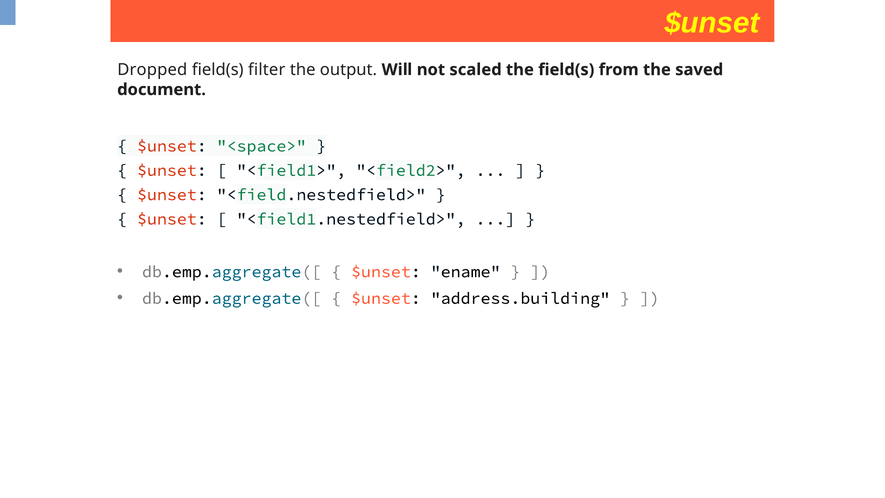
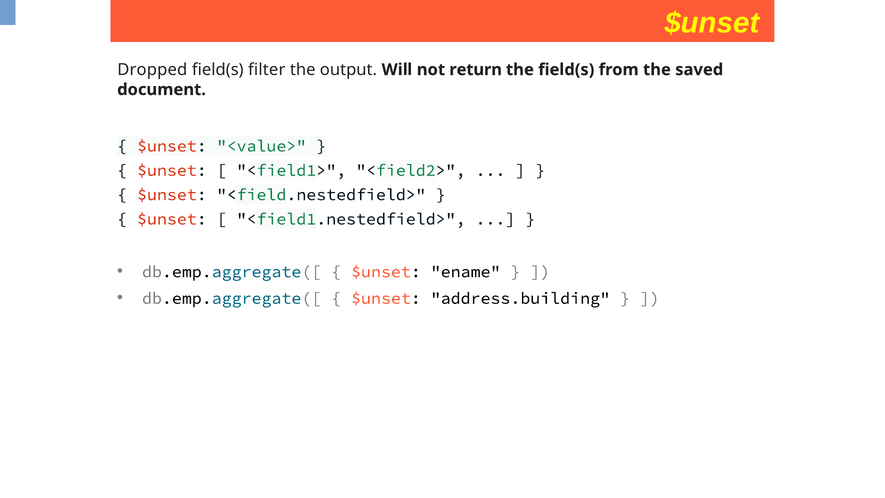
scaled: scaled -> return
<space>: <space> -> <value>
